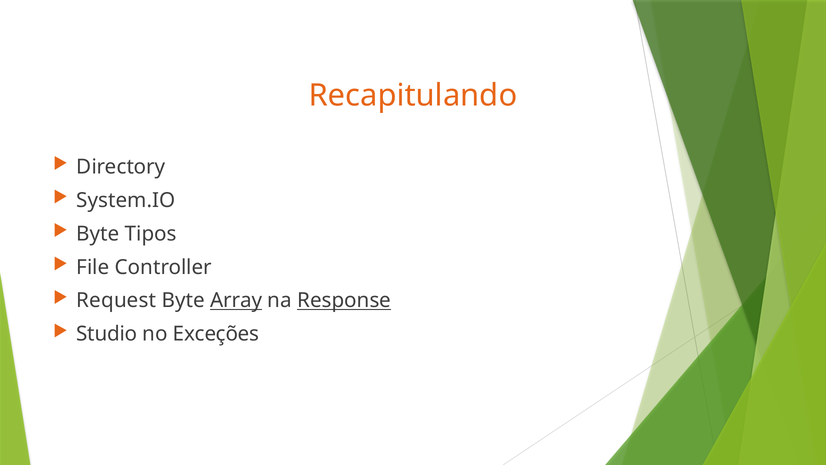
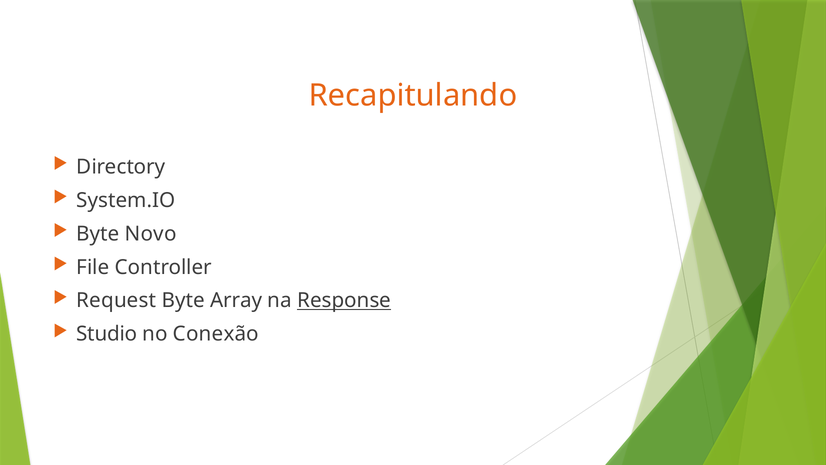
Tipos: Tipos -> Novo
Array underline: present -> none
Exceções: Exceções -> Conexão
